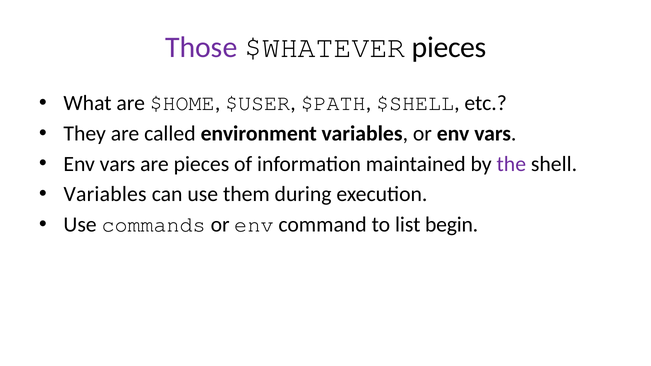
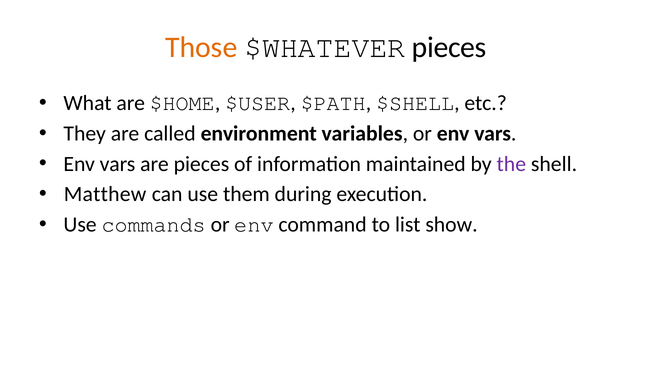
Those colour: purple -> orange
Variables at (105, 194): Variables -> Matthew
begin: begin -> show
